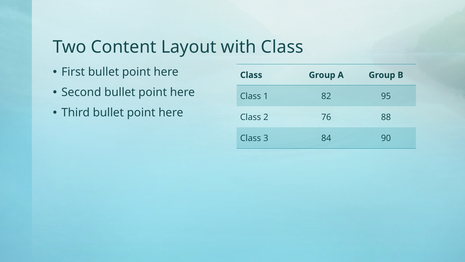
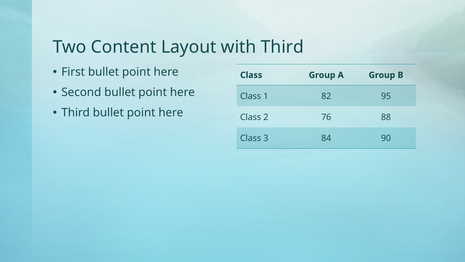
with Class: Class -> Third
